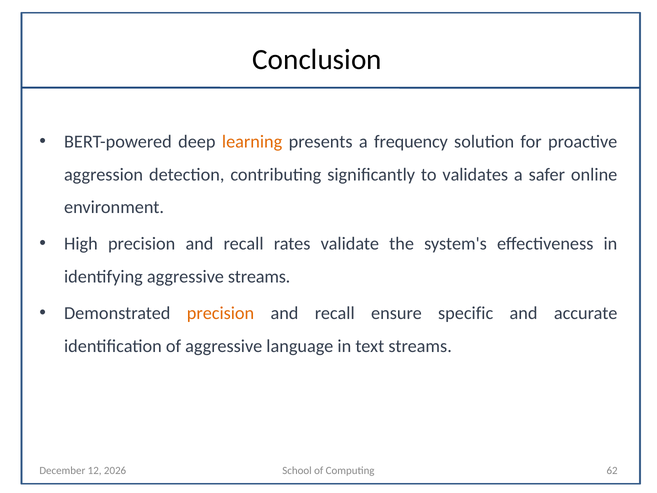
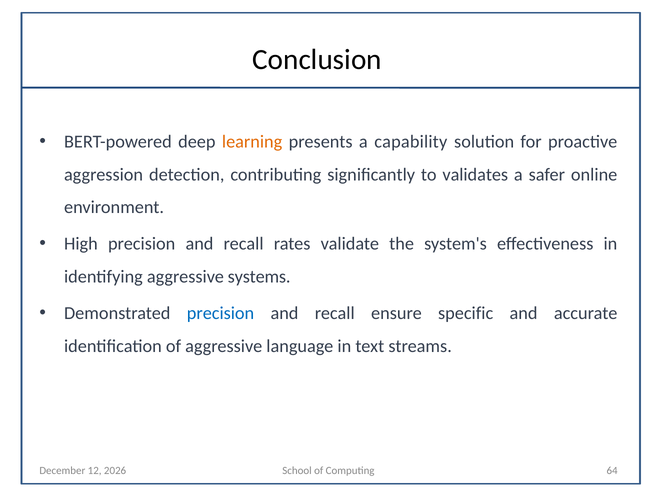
frequency: frequency -> capability
aggressive streams: streams -> systems
precision at (221, 313) colour: orange -> blue
62: 62 -> 64
